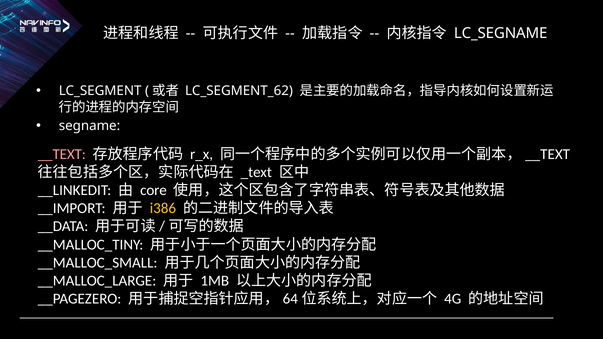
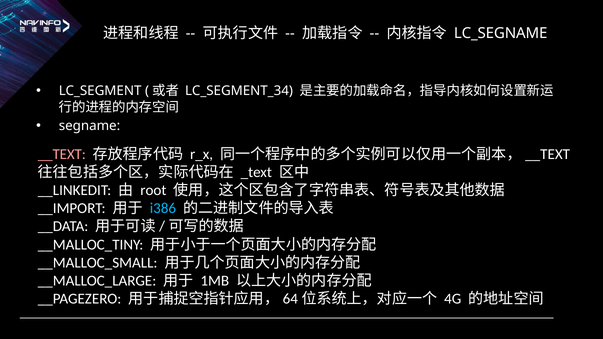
LC_SEGMENT_62: LC_SEGMENT_62 -> LC_SEGMENT_34
core: core -> root
i386 colour: yellow -> light blue
